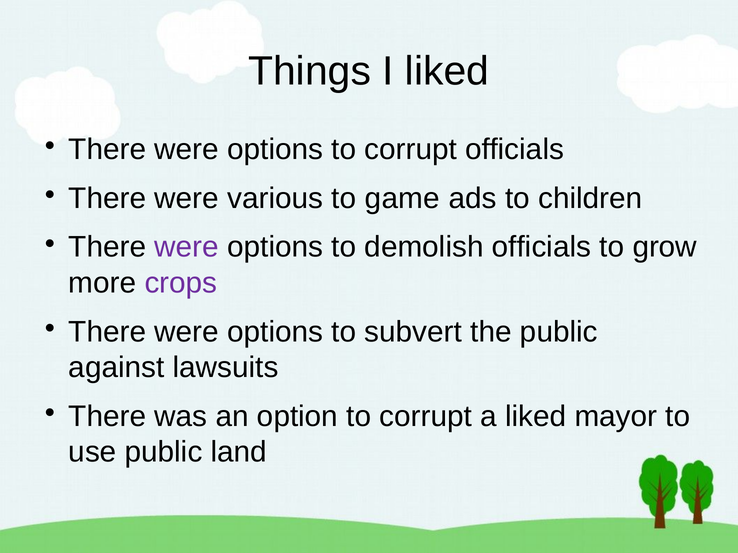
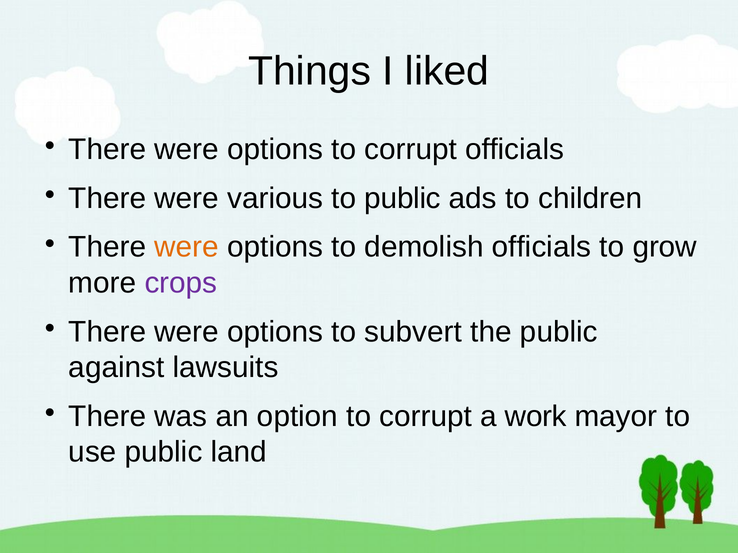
to game: game -> public
were at (187, 247) colour: purple -> orange
a liked: liked -> work
